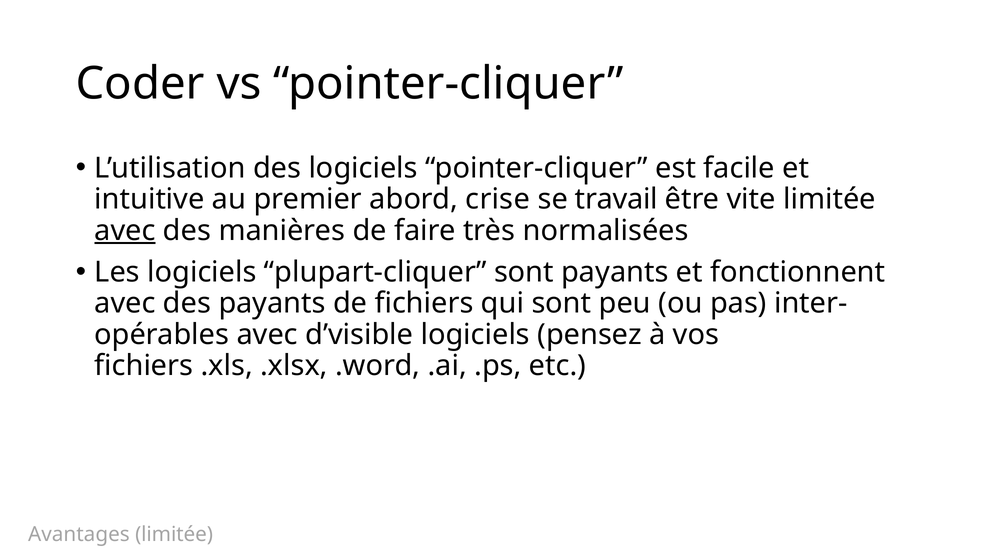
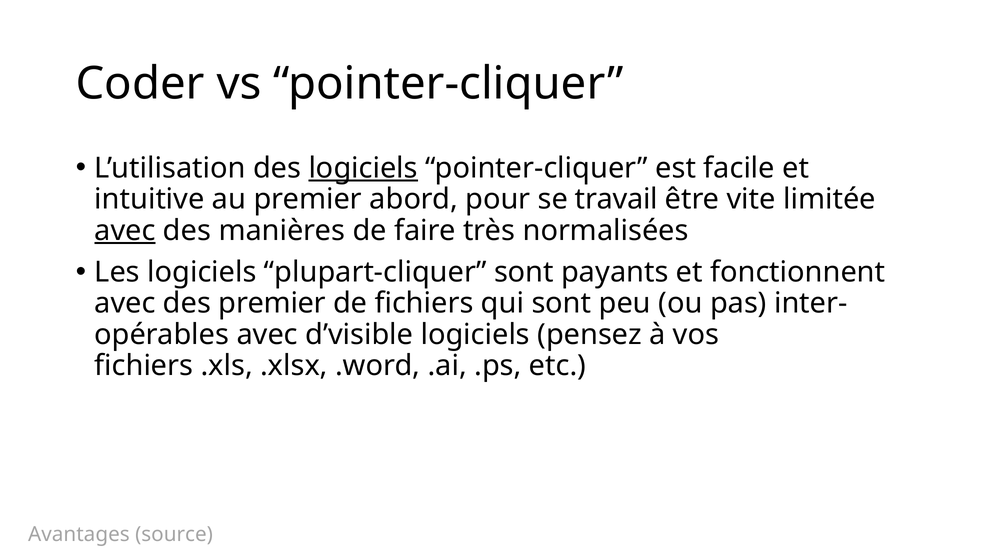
logiciels at (363, 168) underline: none -> present
crise: crise -> pour
des payants: payants -> premier
Avantages limitée: limitée -> source
